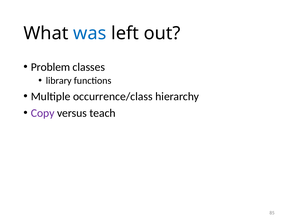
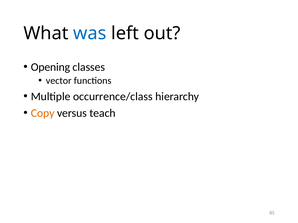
Problem: Problem -> Opening
library: library -> vector
Copy colour: purple -> orange
